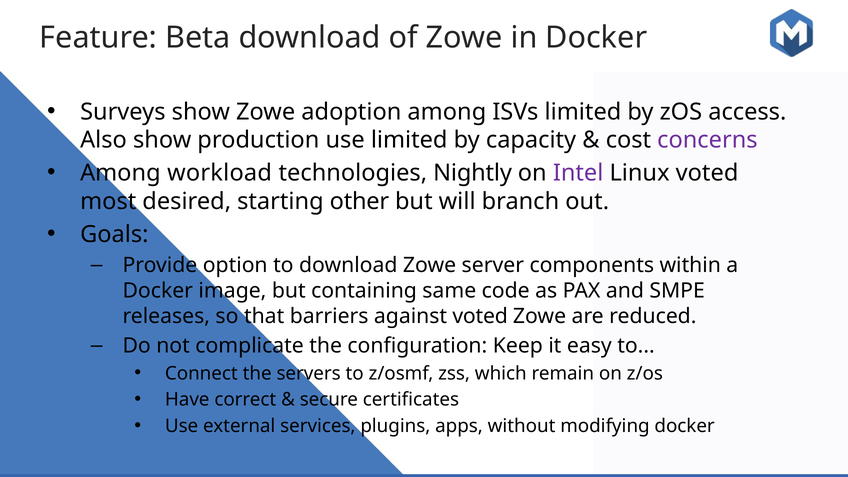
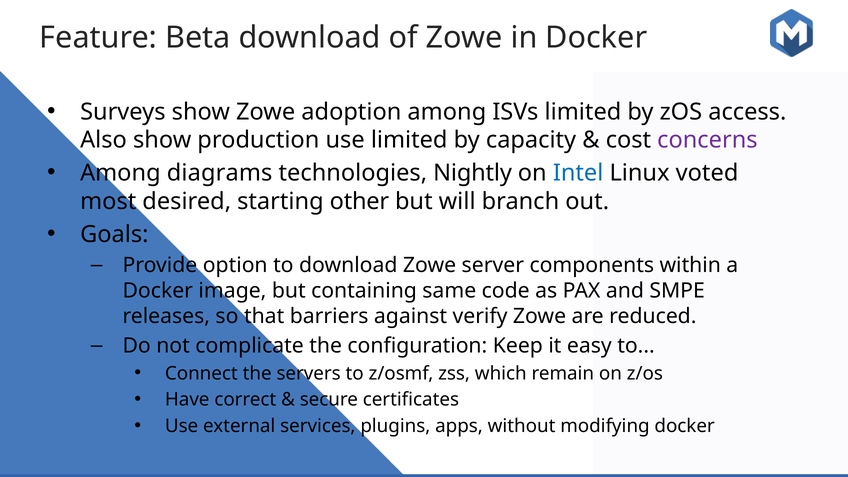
workload: workload -> diagrams
Intel colour: purple -> blue
against voted: voted -> verify
